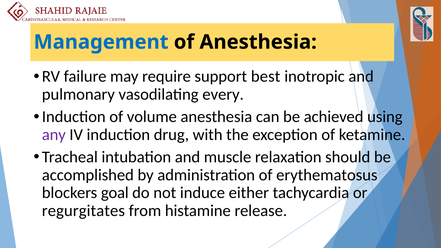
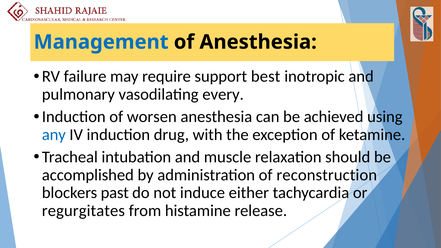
volume: volume -> worsen
any colour: purple -> blue
erythematosus: erythematosus -> reconstruction
goal: goal -> past
